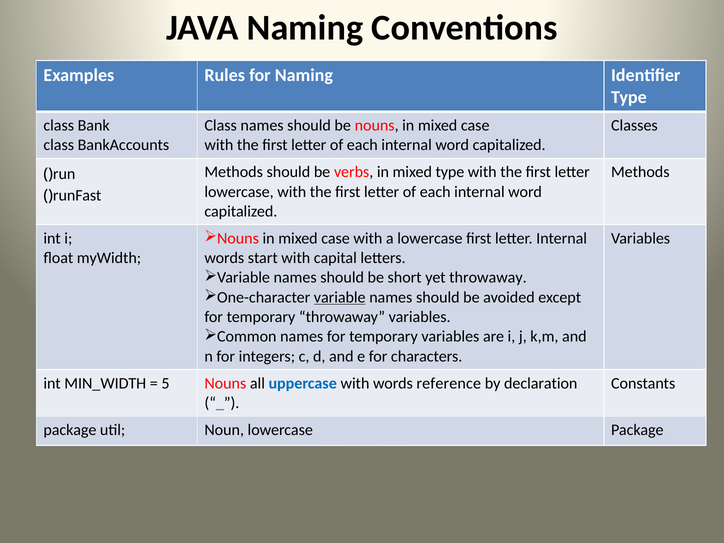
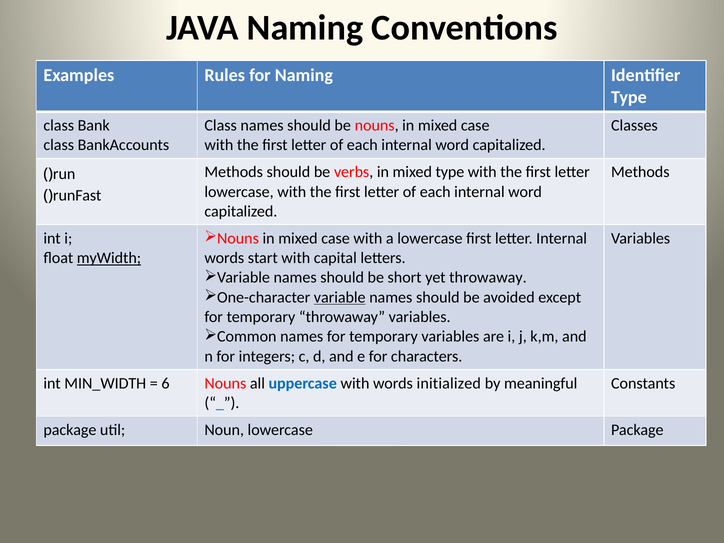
myWidth underline: none -> present
5: 5 -> 6
reference: reference -> initialized
declaration: declaration -> meaningful
